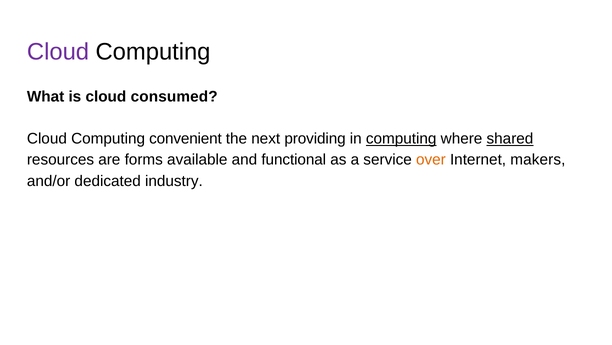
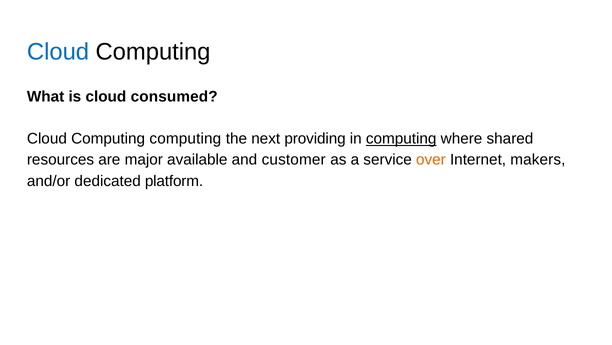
Cloud at (58, 52) colour: purple -> blue
Computing convenient: convenient -> computing
shared underline: present -> none
forms: forms -> major
functional: functional -> customer
industry: industry -> platform
